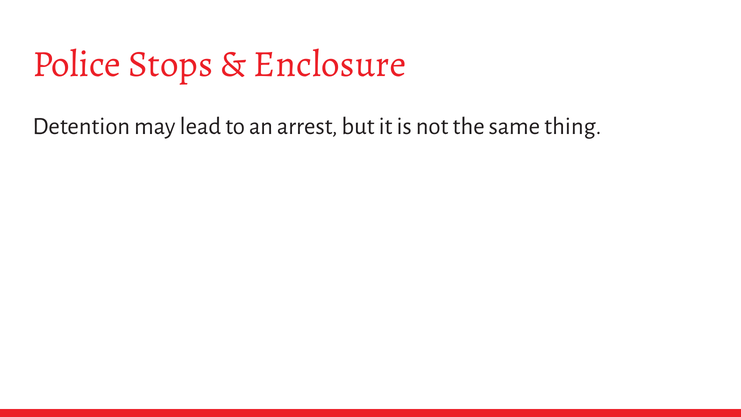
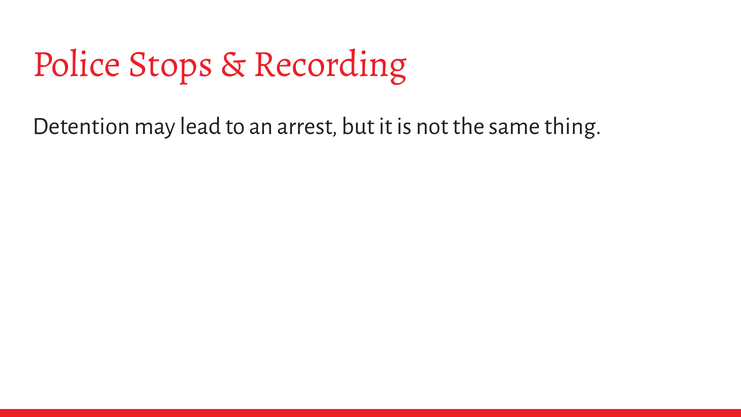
Enclosure: Enclosure -> Recording
